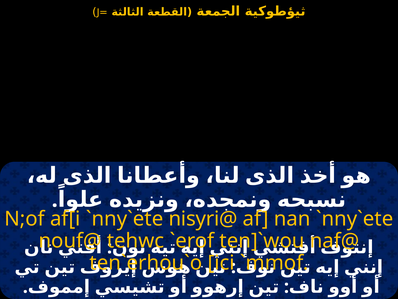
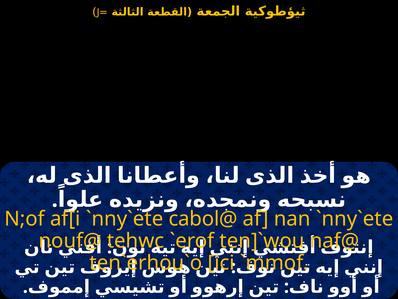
nisyri@: nisyri@ -> cabol@
